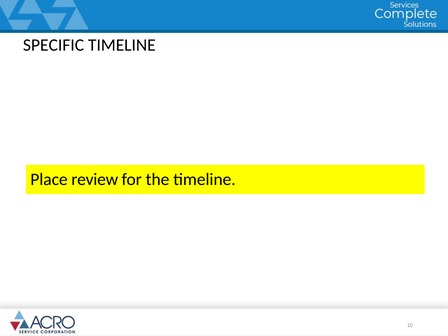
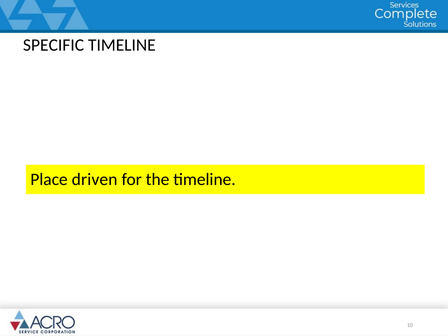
review: review -> driven
